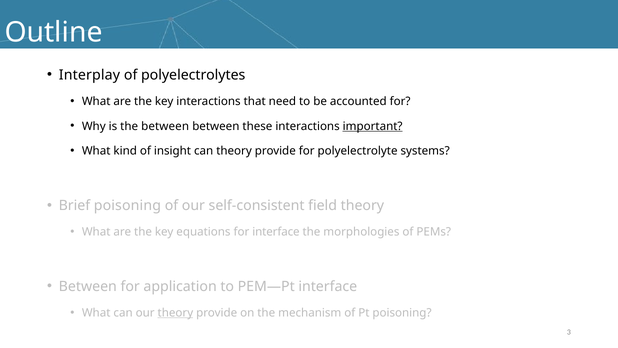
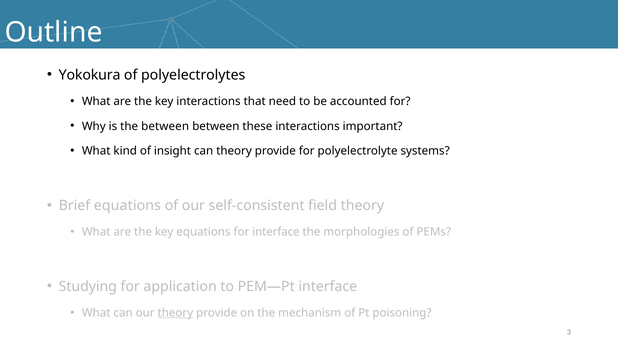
Interplay: Interplay -> Yokokura
important underline: present -> none
Brief poisoning: poisoning -> equations
Between at (88, 286): Between -> Studying
